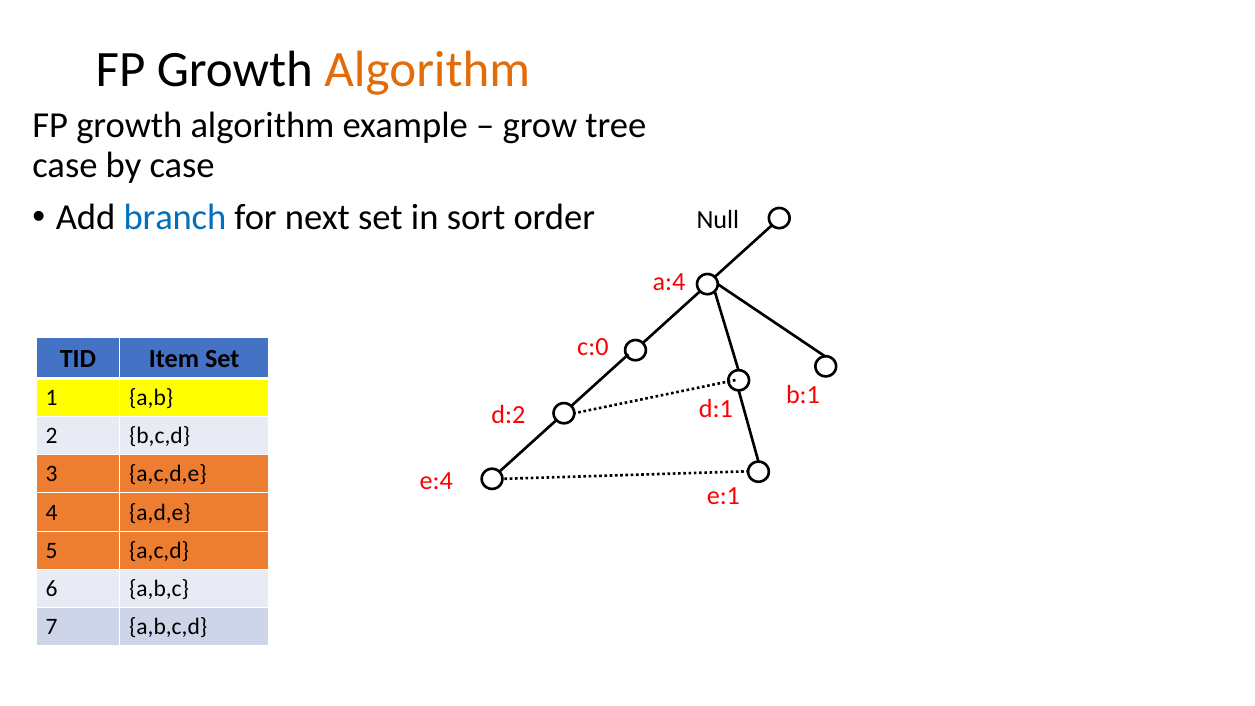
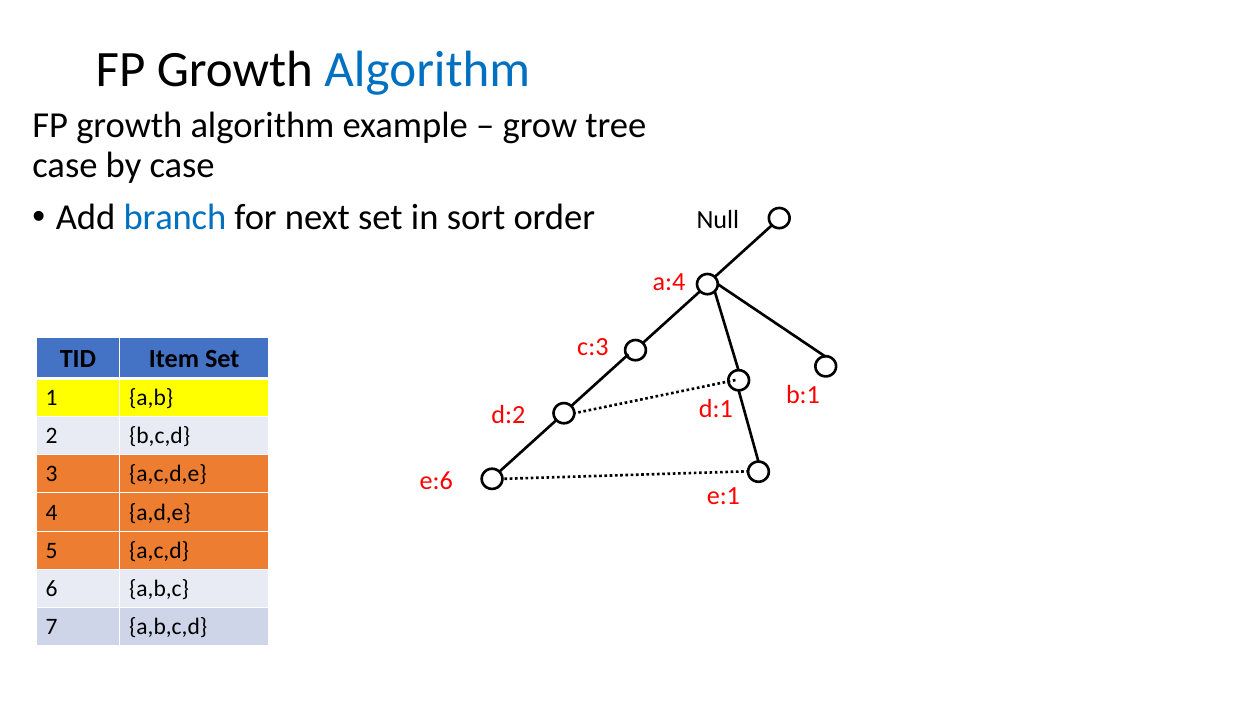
Algorithm at (427, 69) colour: orange -> blue
c:0: c:0 -> c:3
e:4: e:4 -> e:6
